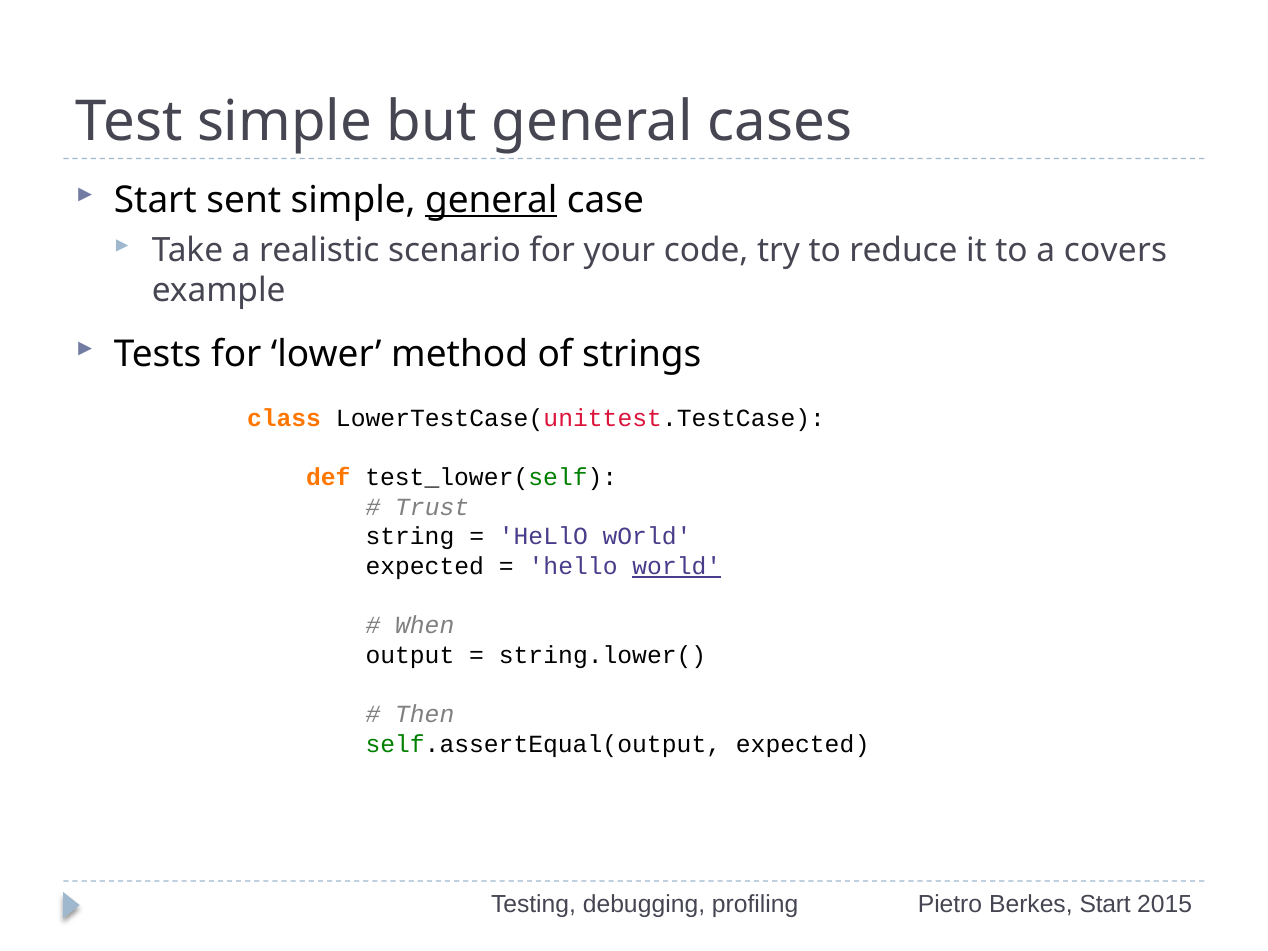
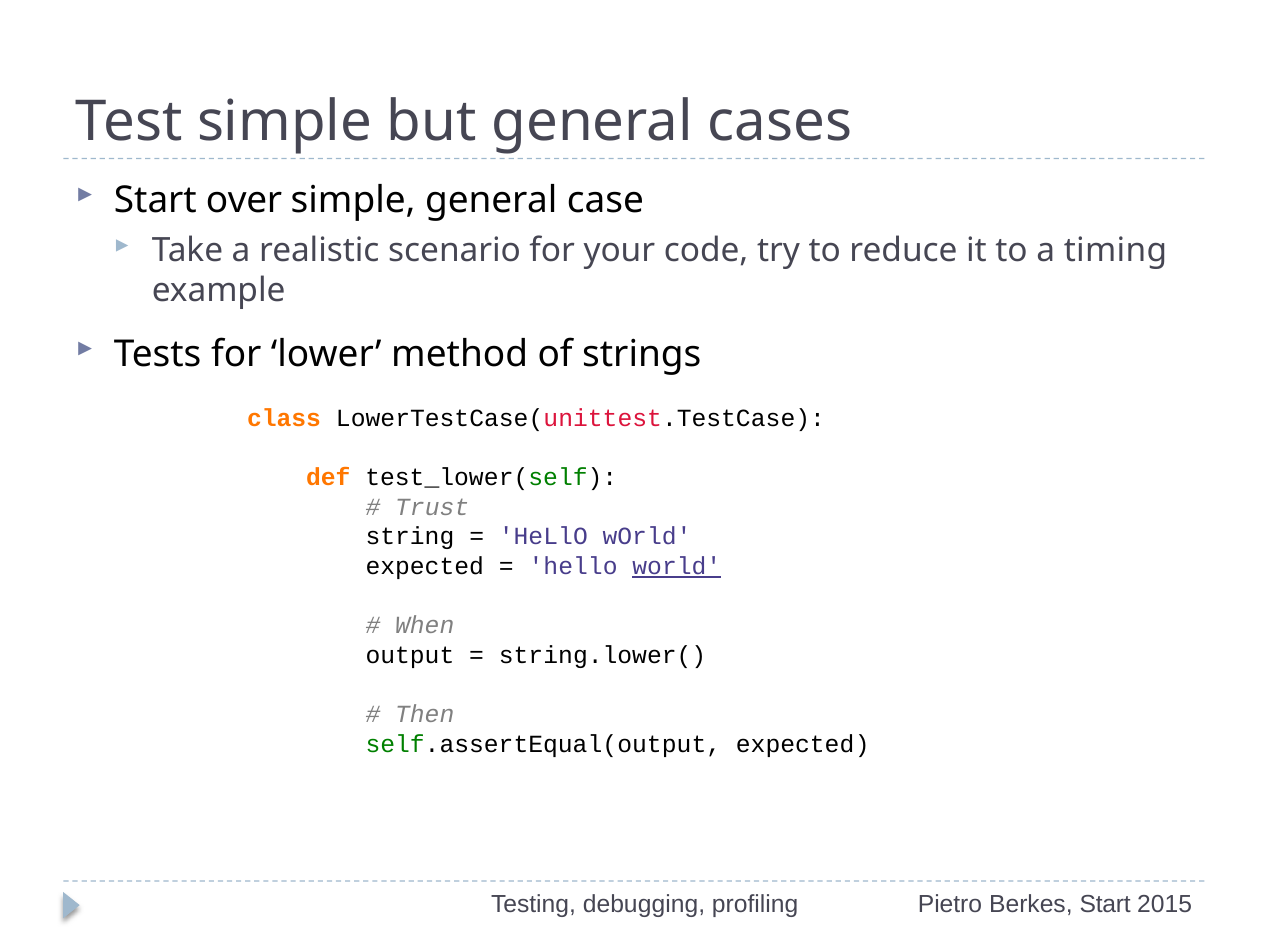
sent: sent -> over
general at (491, 200) underline: present -> none
covers: covers -> timing
